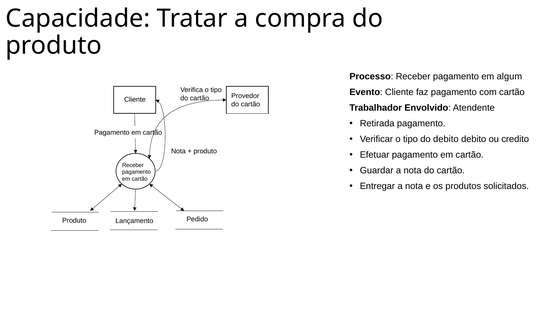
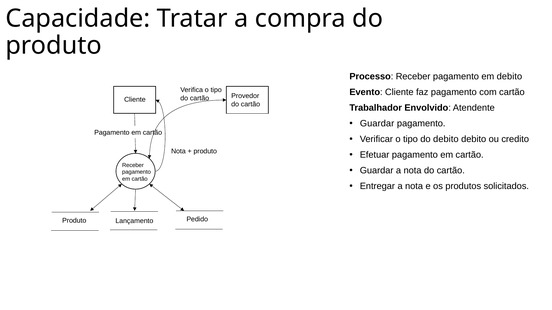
em algum: algum -> debito
Retirada at (377, 124): Retirada -> Guardar
